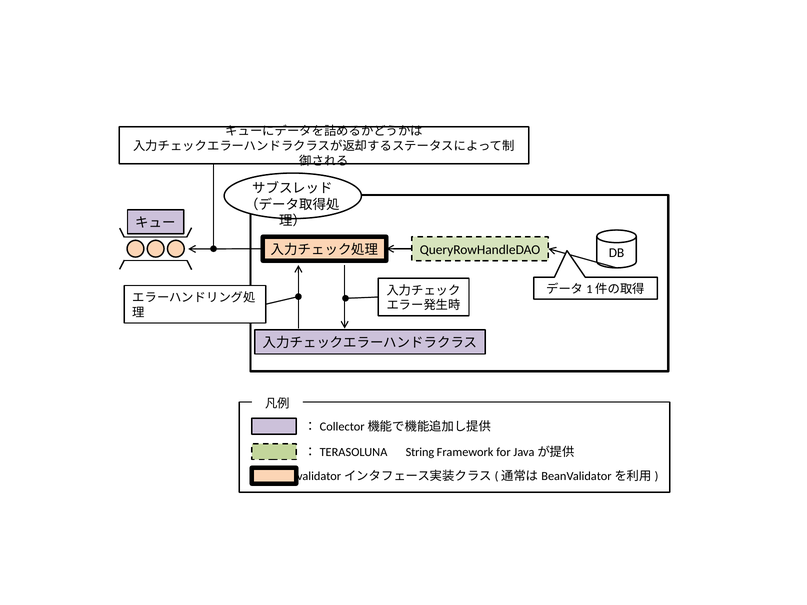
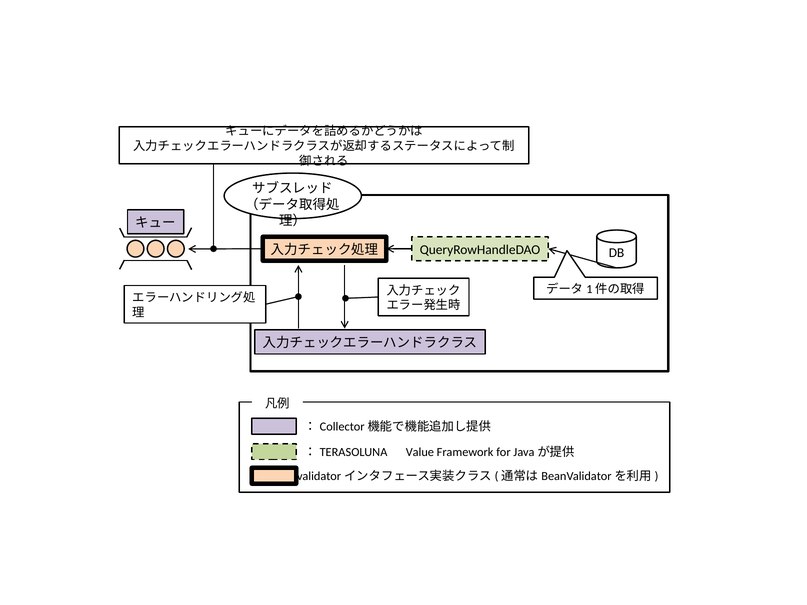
String: String -> Value
